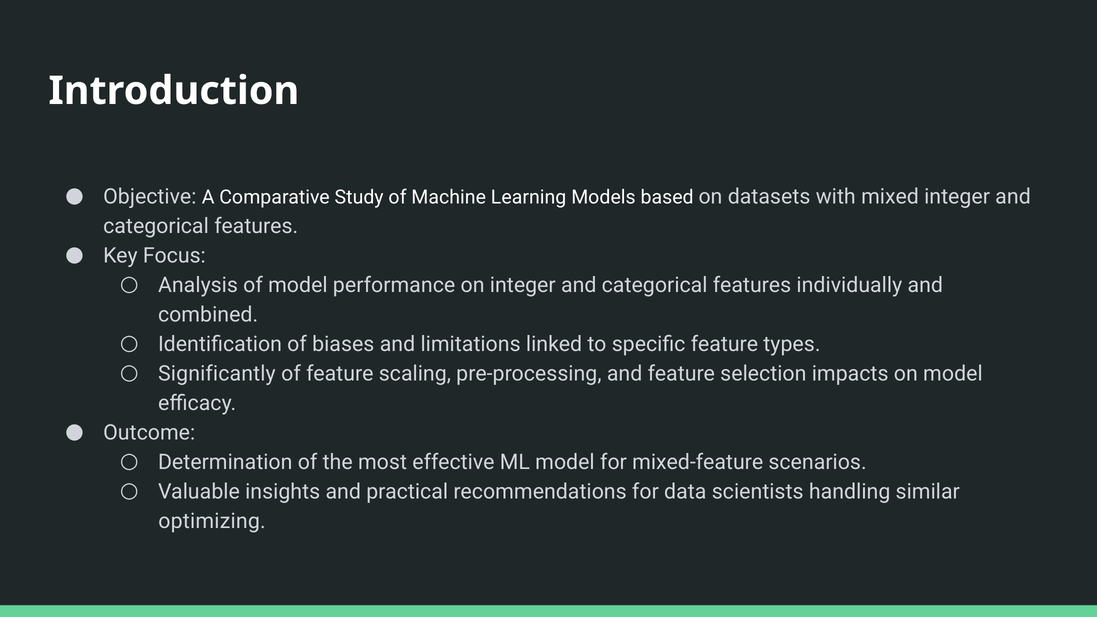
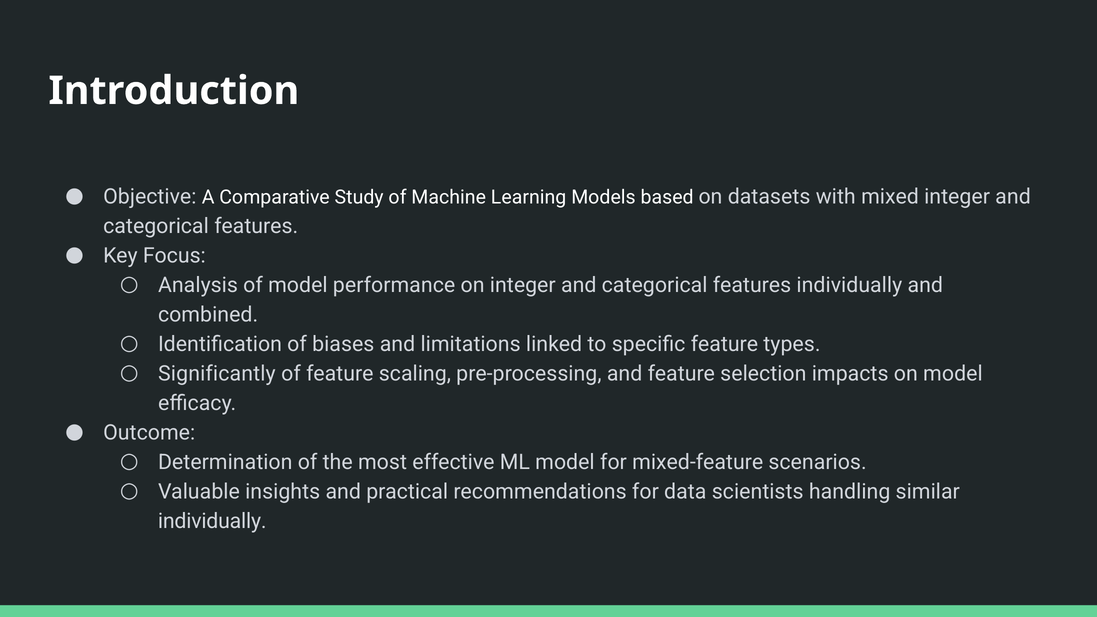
optimizing at (212, 521): optimizing -> individually
